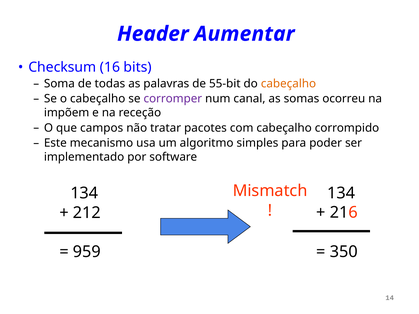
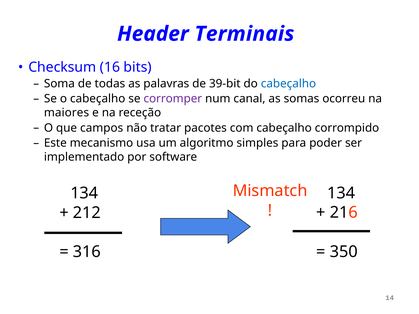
Aumentar: Aumentar -> Terminais
55-bit: 55-bit -> 39-bit
cabeçalho at (288, 84) colour: orange -> blue
impõem: impõem -> maiores
959: 959 -> 316
